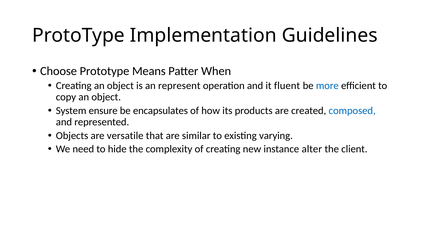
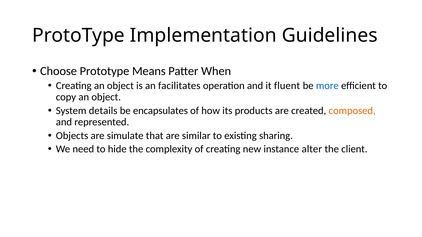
represent: represent -> facilitates
ensure: ensure -> details
composed colour: blue -> orange
versatile: versatile -> simulate
varying: varying -> sharing
